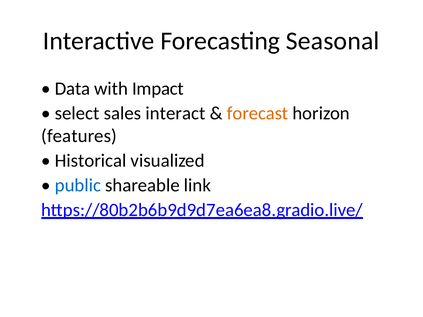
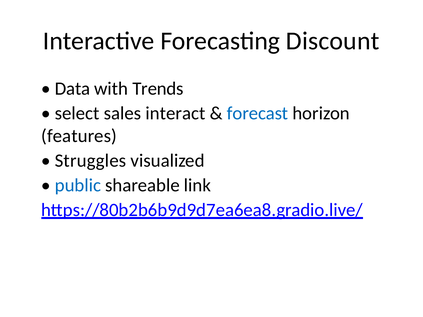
Seasonal: Seasonal -> Discount
Impact: Impact -> Trends
forecast colour: orange -> blue
Historical: Historical -> Struggles
